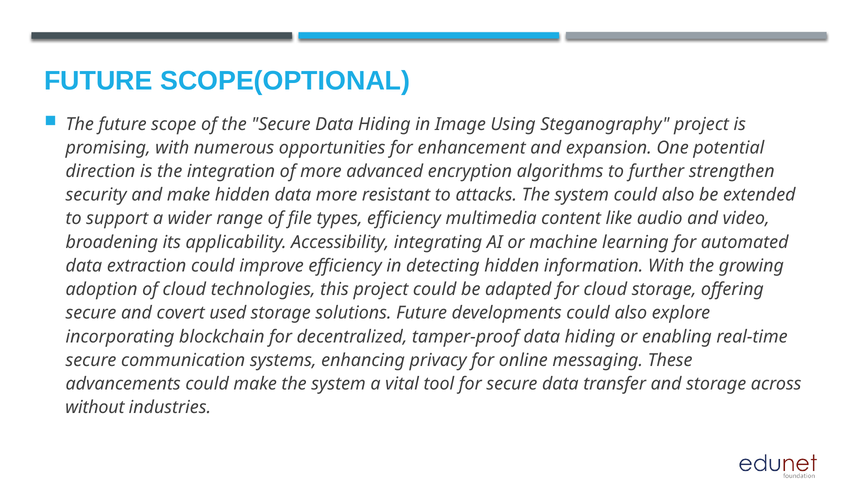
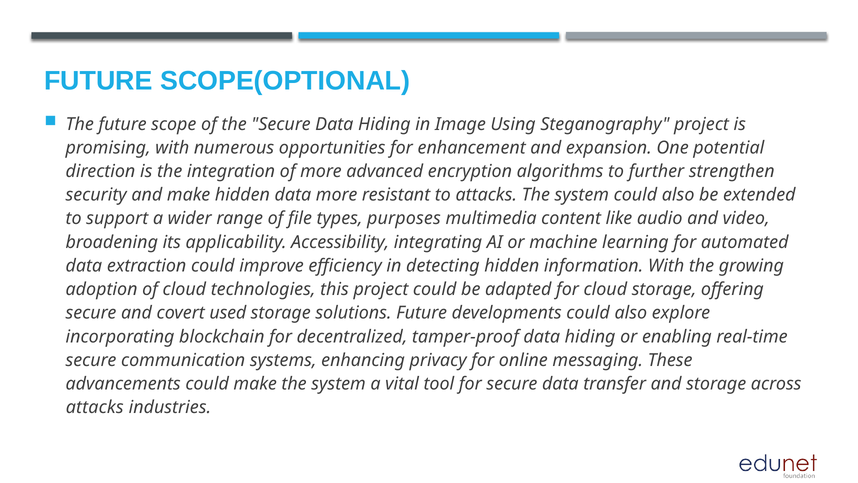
types efficiency: efficiency -> purposes
without at (95, 407): without -> attacks
